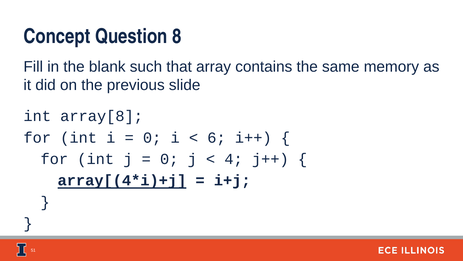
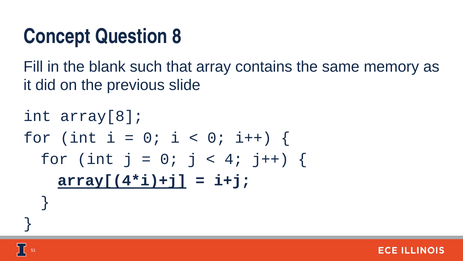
6 at (217, 137): 6 -> 0
